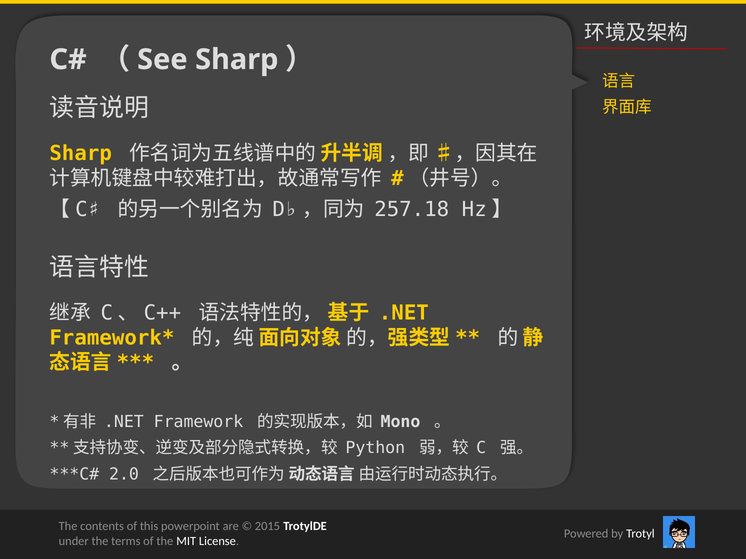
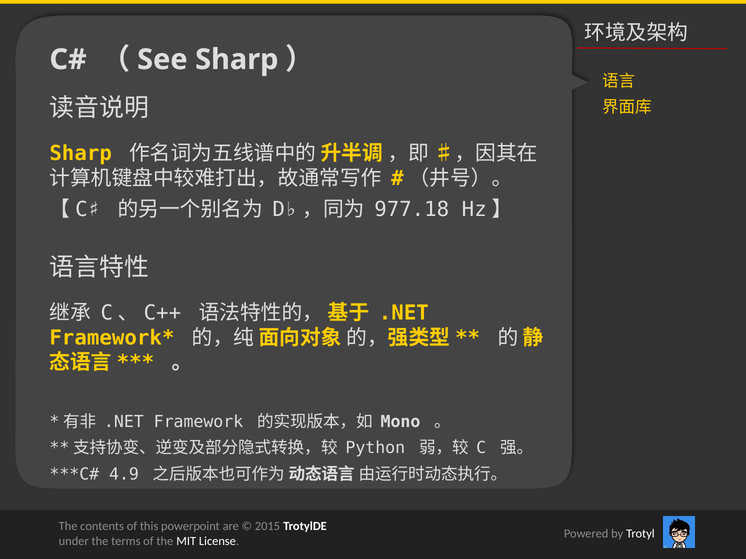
257.18: 257.18 -> 977.18
2.0: 2.0 -> 4.9
